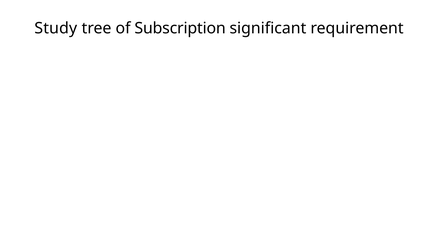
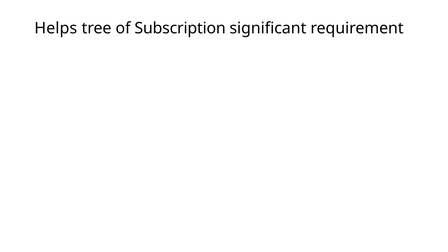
Study: Study -> Helps
